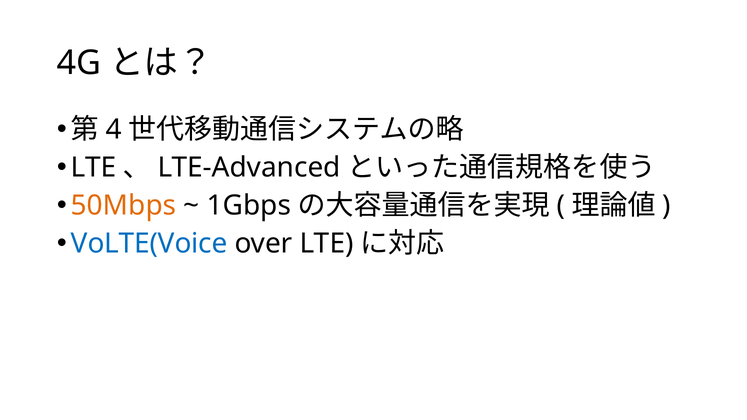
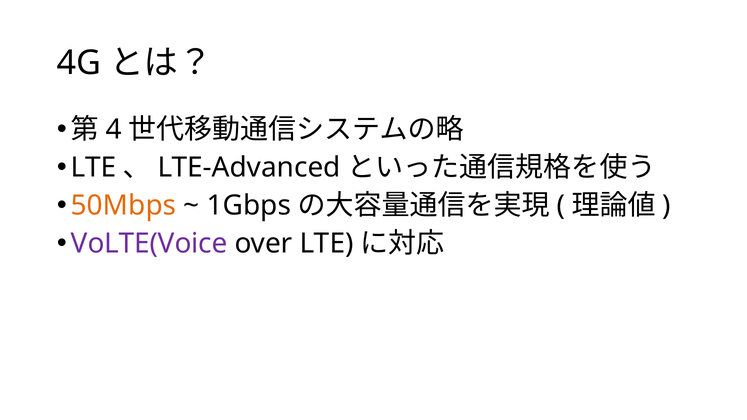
VoLTE(Voice colour: blue -> purple
